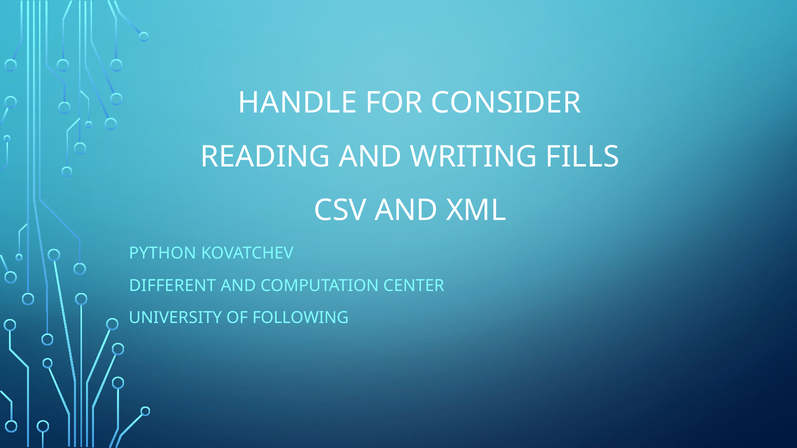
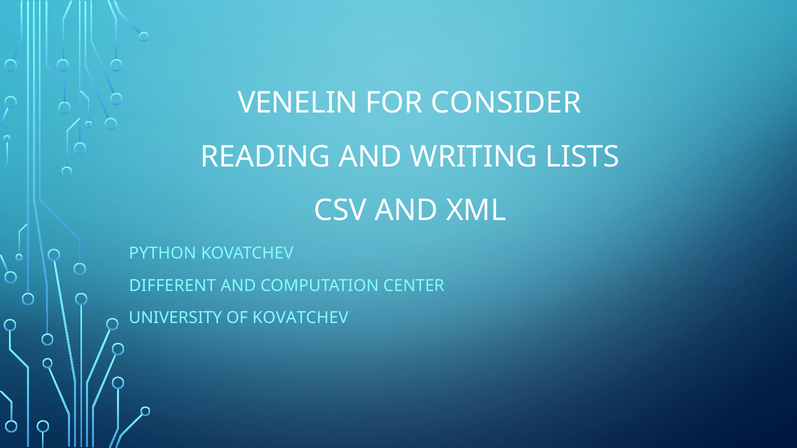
HANDLE: HANDLE -> VENELIN
FILLS: FILLS -> LISTS
OF FOLLOWING: FOLLOWING -> KOVATCHEV
